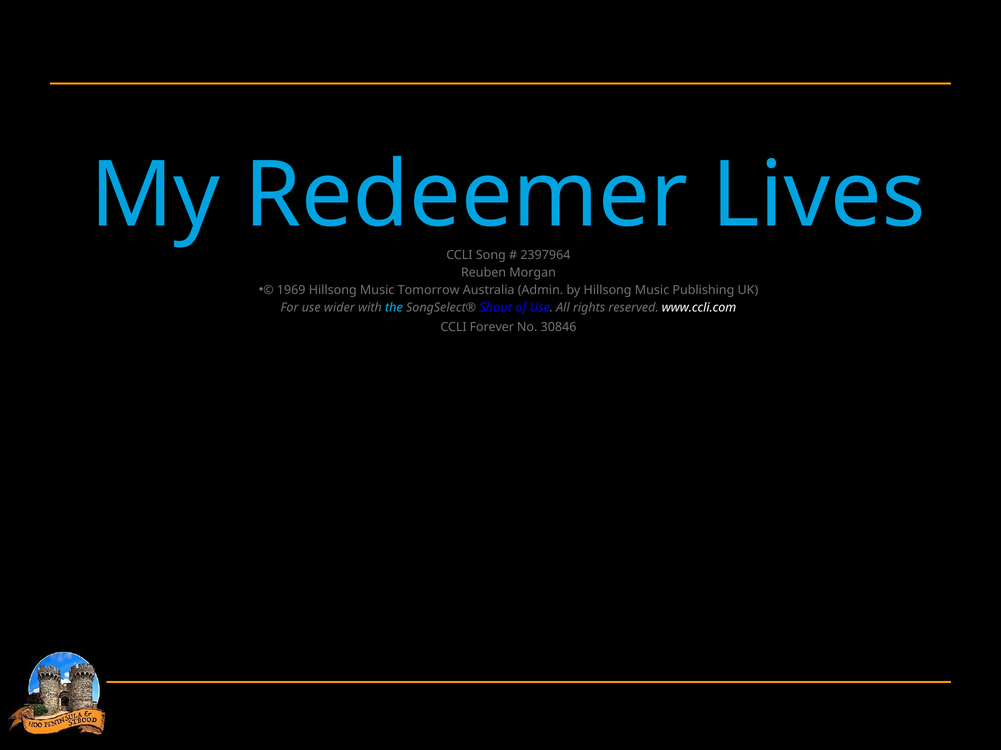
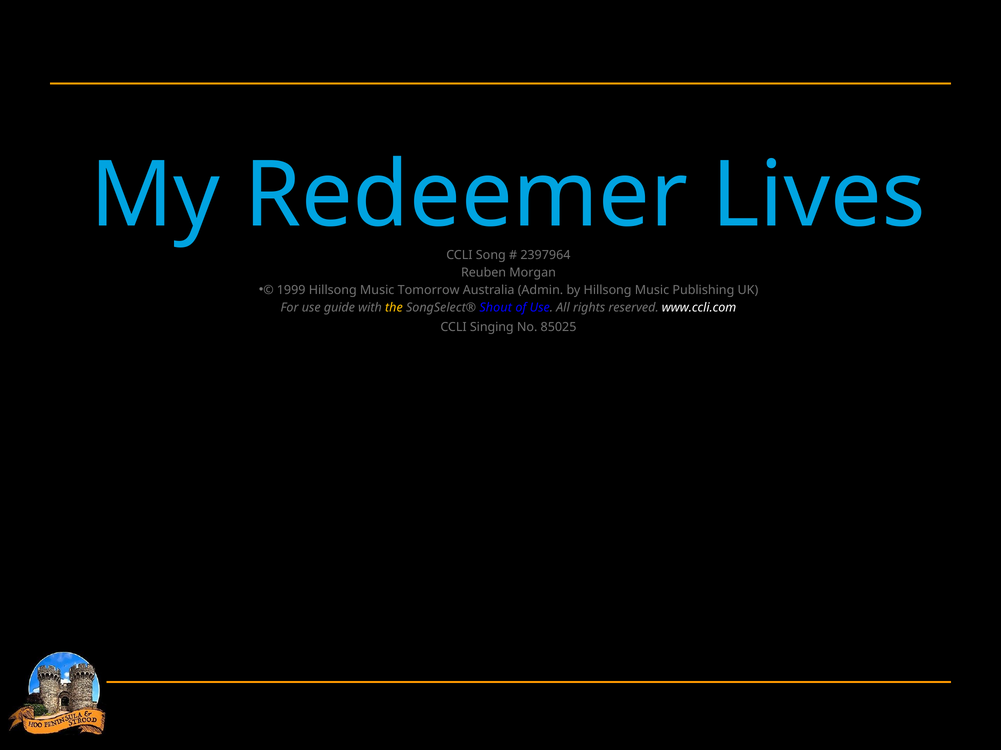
1969: 1969 -> 1999
wider: wider -> guide
the colour: light blue -> yellow
Forever: Forever -> Singing
30846: 30846 -> 85025
